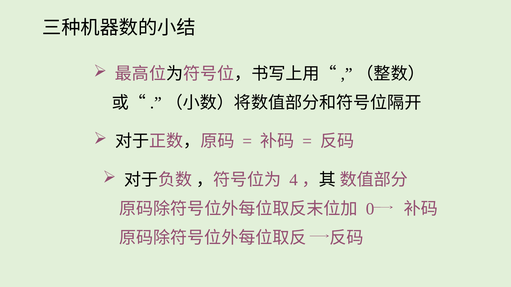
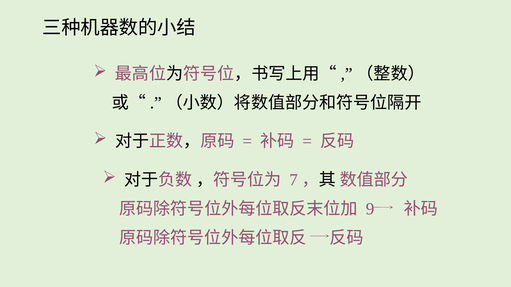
4: 4 -> 7
0: 0 -> 9
